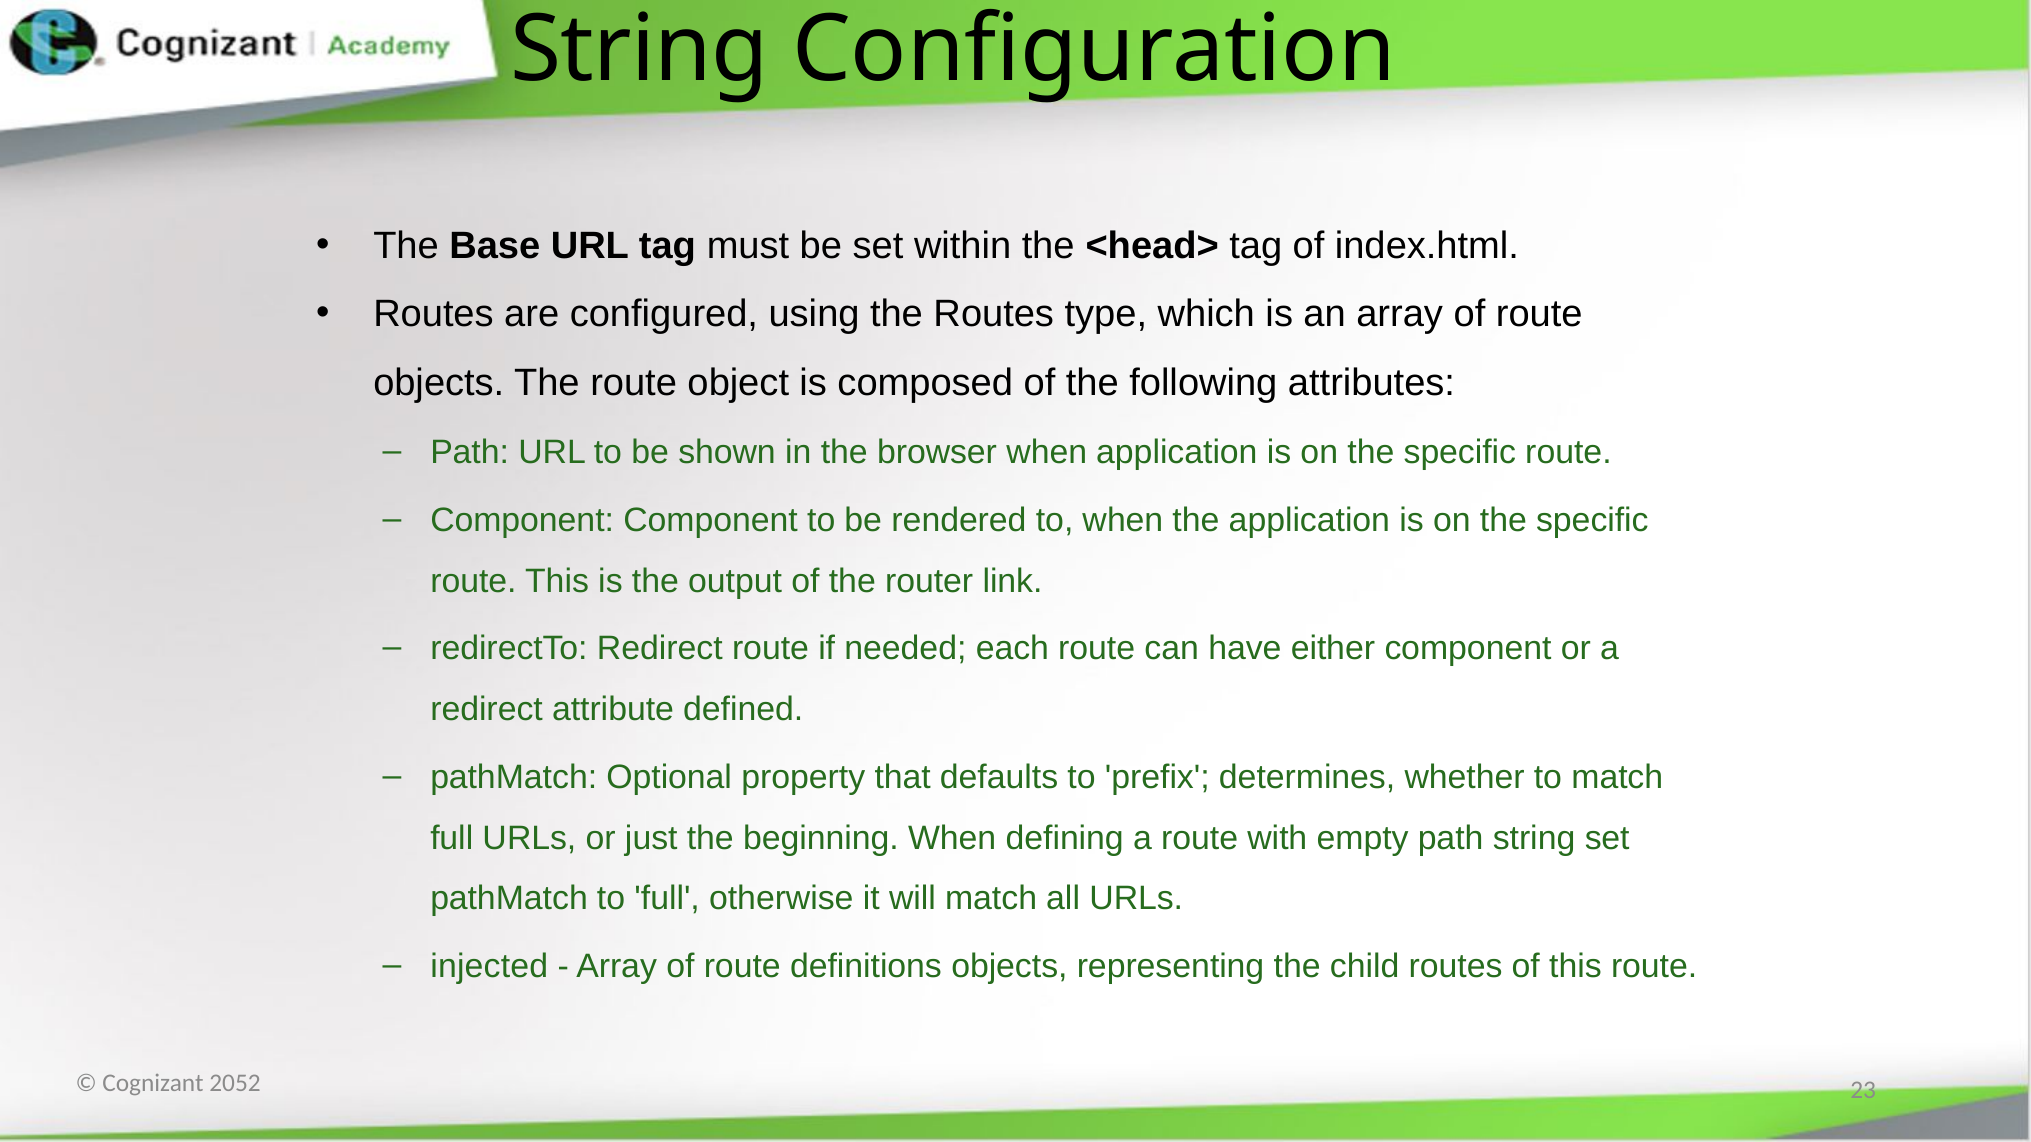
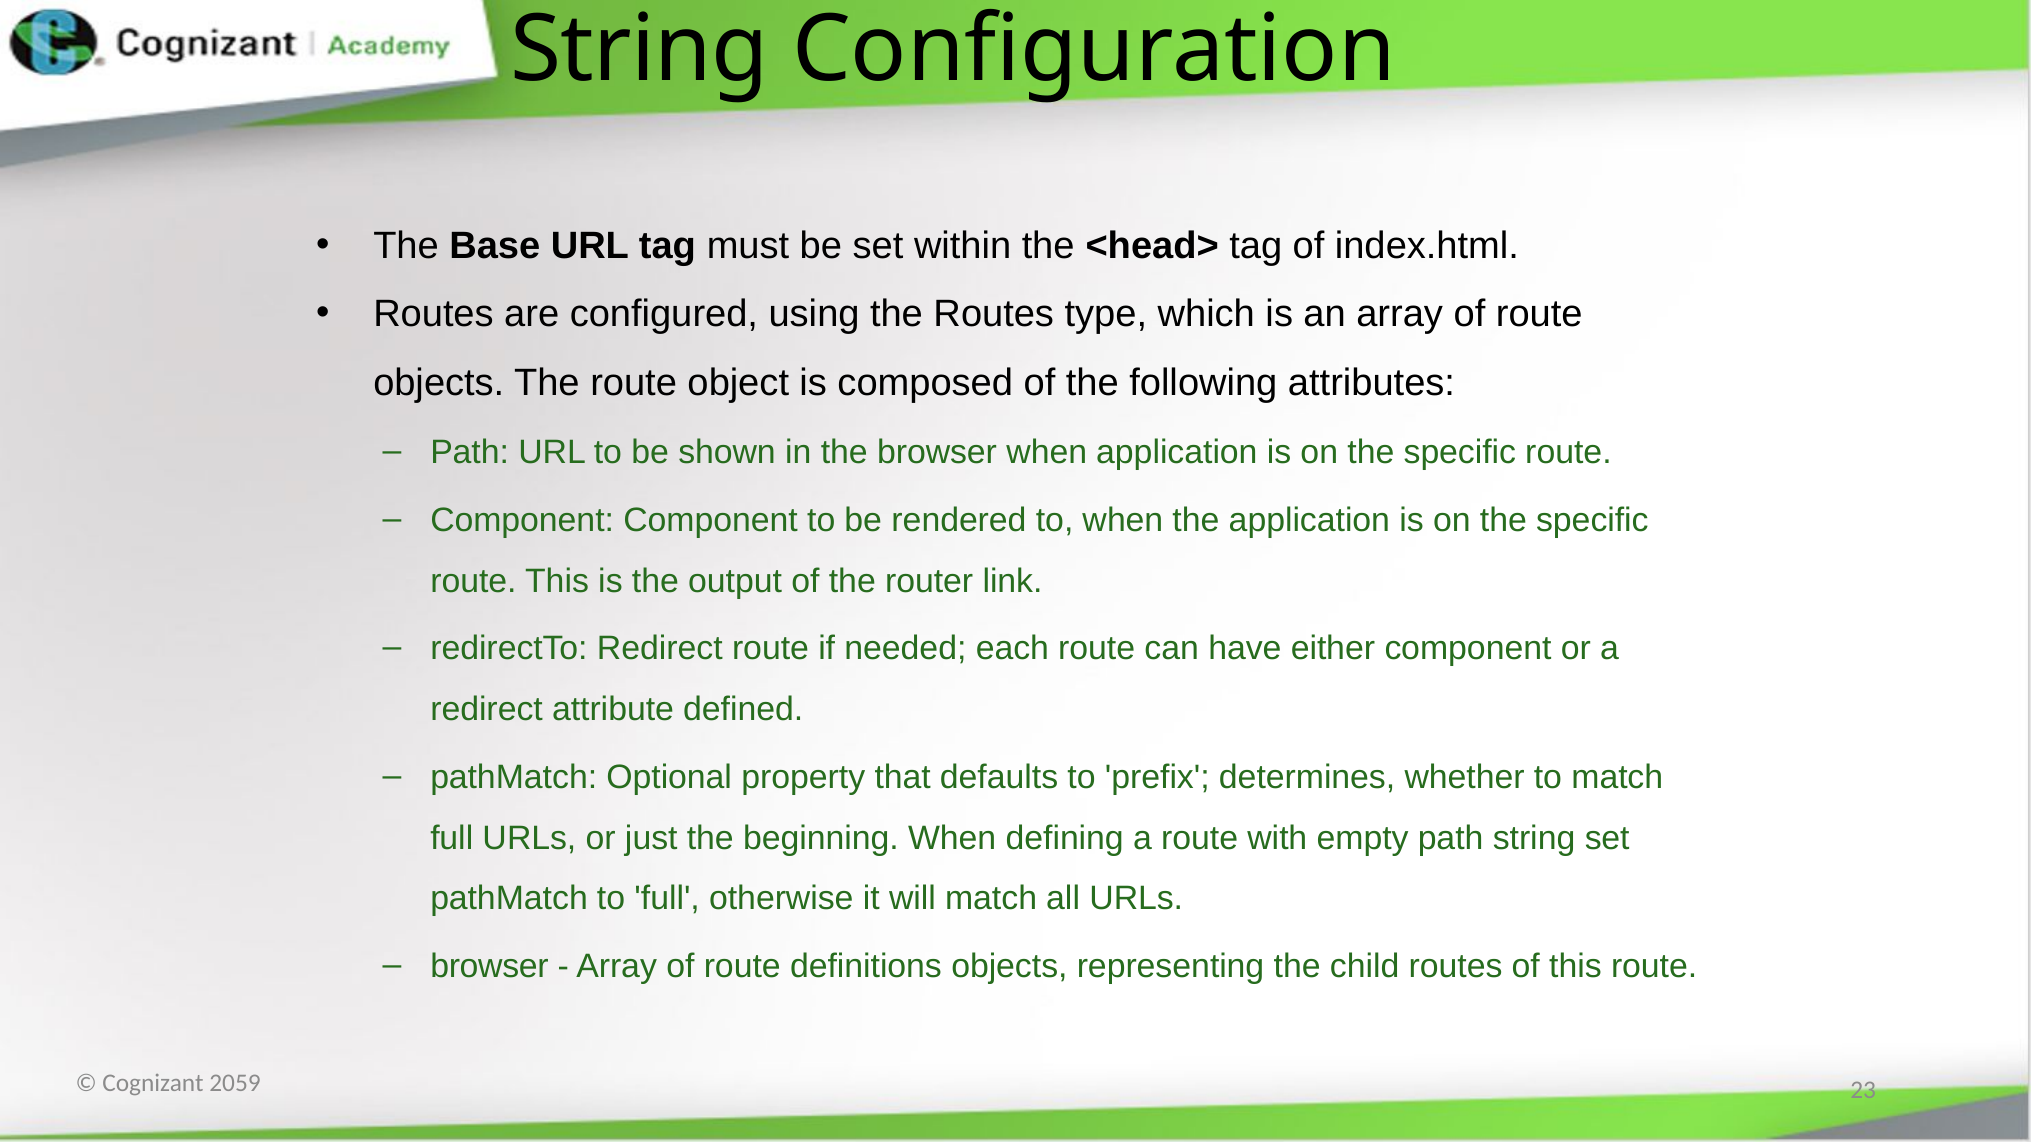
injected at (489, 967): injected -> browser
2052: 2052 -> 2059
